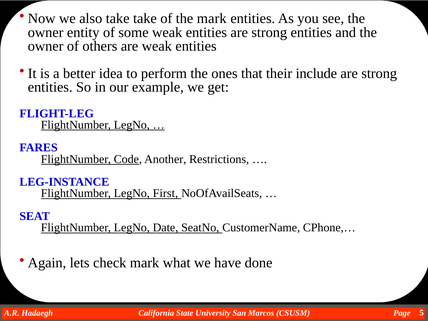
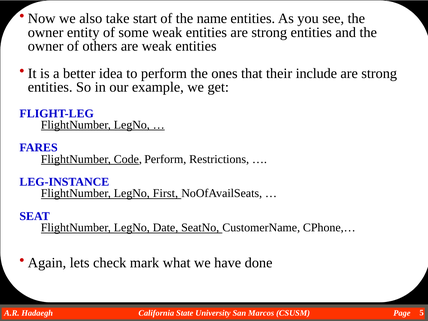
take take: take -> start
the mark: mark -> name
Code Another: Another -> Perform
